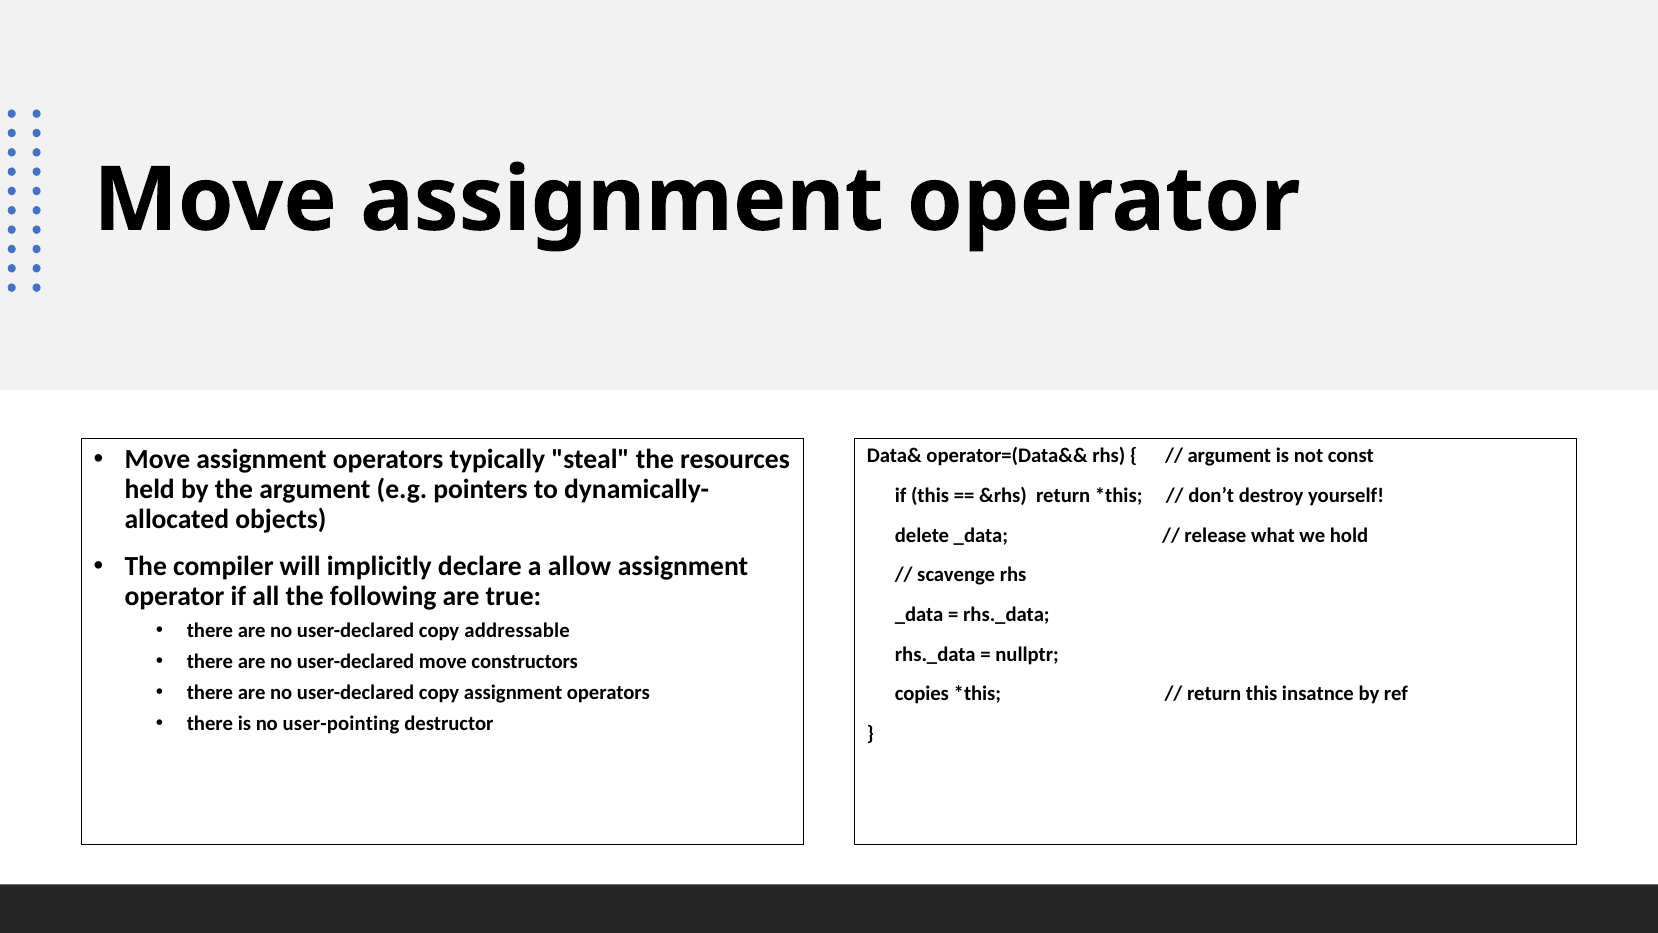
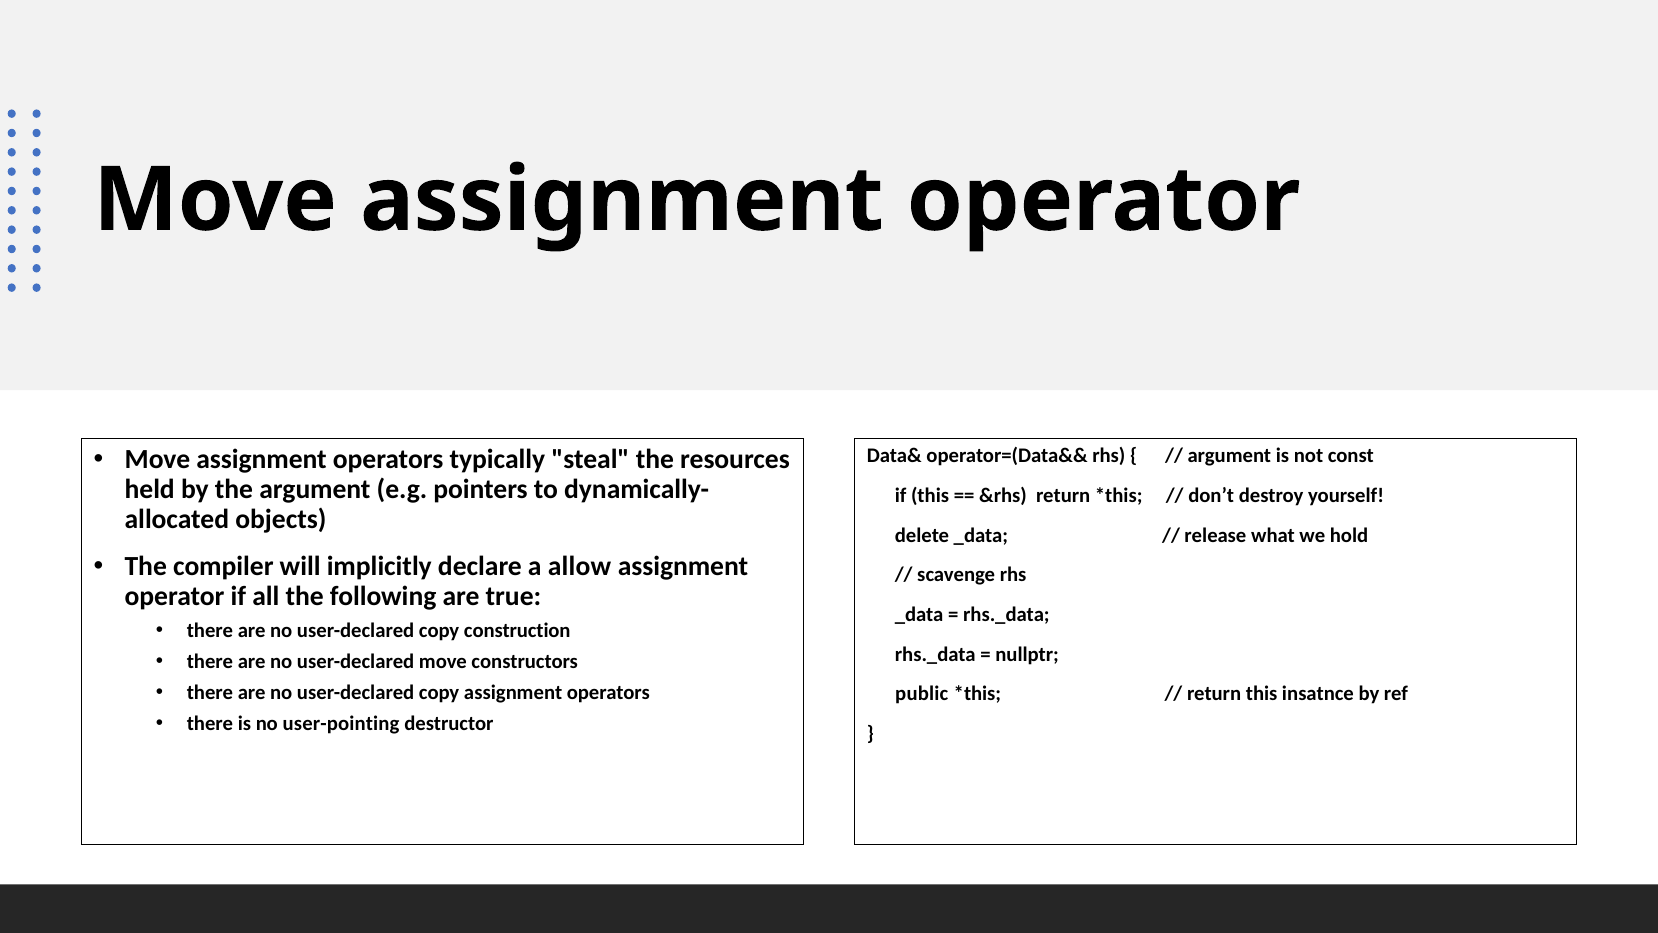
addressable: addressable -> construction
copies: copies -> public
